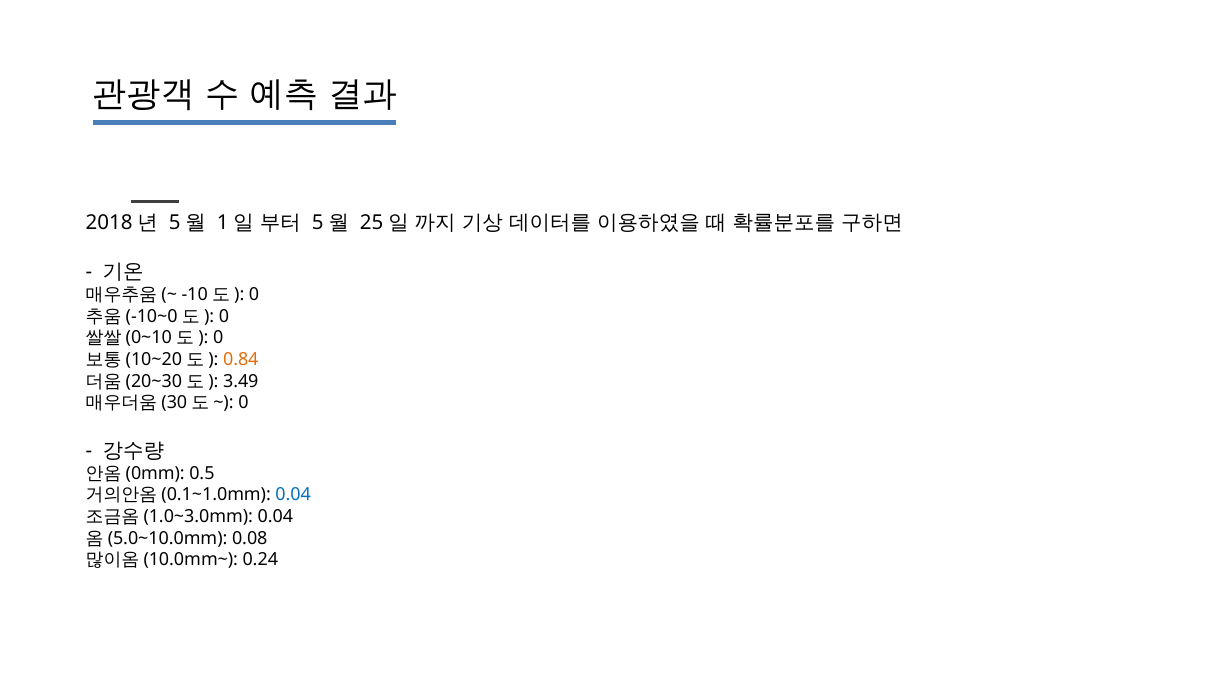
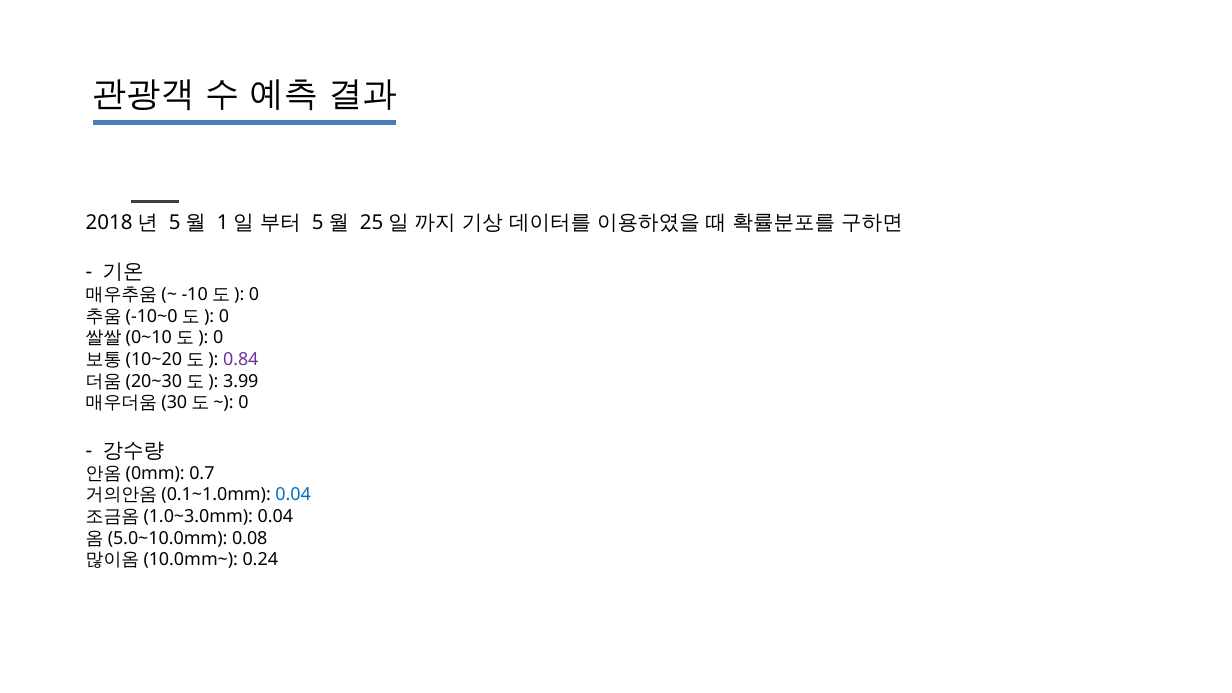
0.84 colour: orange -> purple
3.49: 3.49 -> 3.99
0.5: 0.5 -> 0.7
